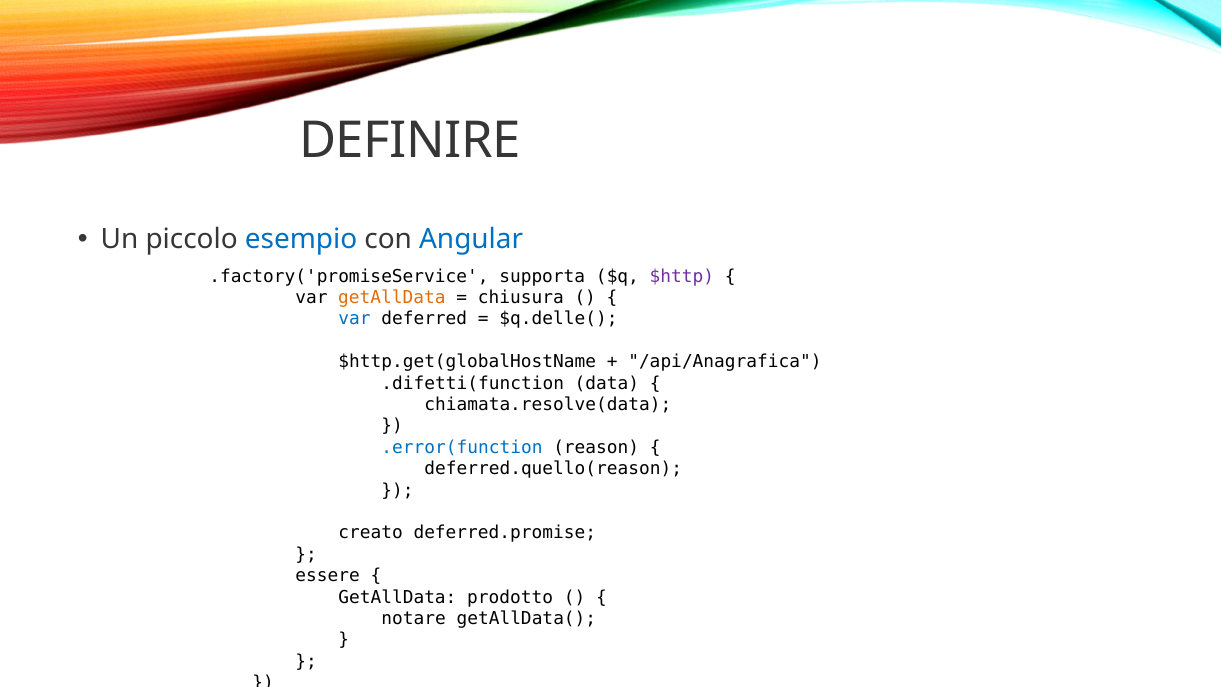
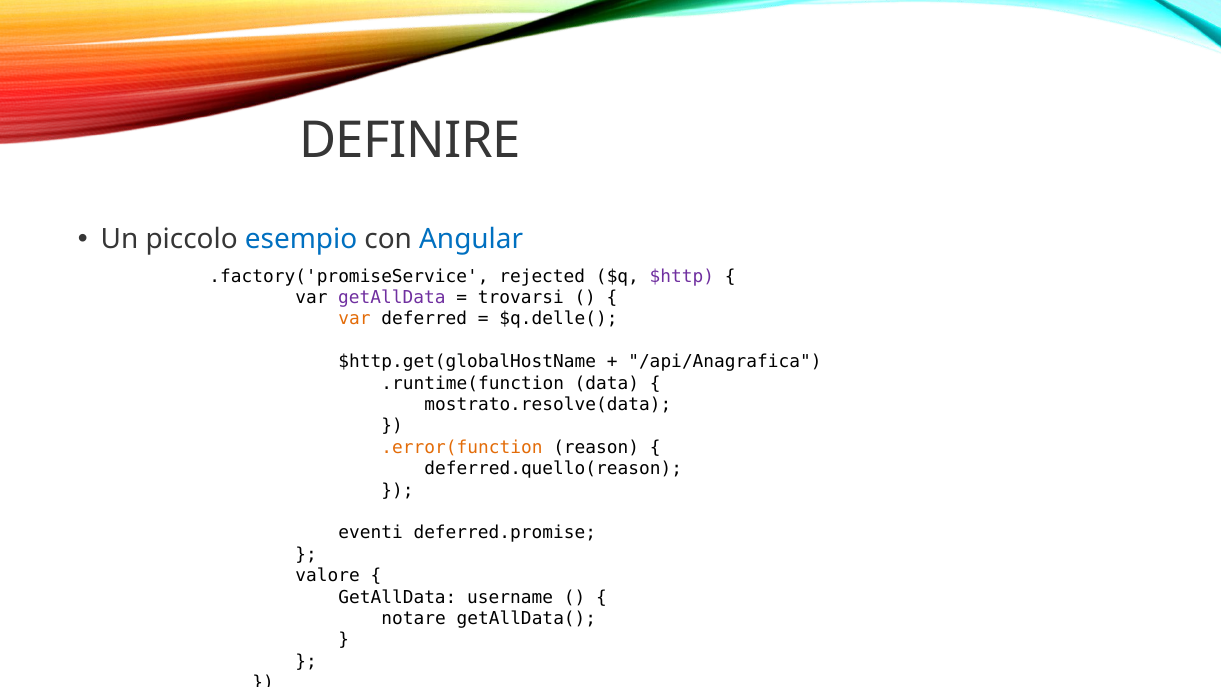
supporta: supporta -> rejected
getAllData at (392, 298) colour: orange -> purple
chiusura: chiusura -> trovarsi
var at (354, 319) colour: blue -> orange
.difetti(function: .difetti(function -> .runtime(function
chiamata.resolve(data: chiamata.resolve(data -> mostrato.resolve(data
.error(function colour: blue -> orange
creato: creato -> eventi
essere: essere -> valore
prodotto: prodotto -> username
